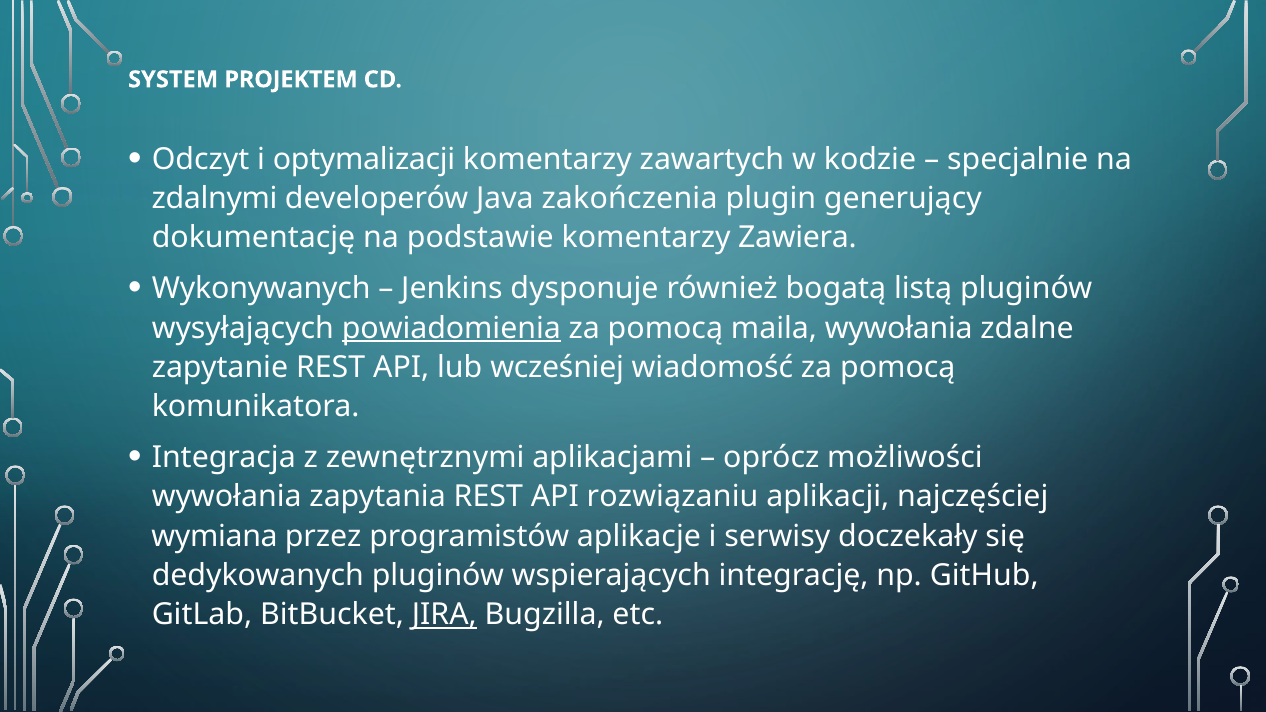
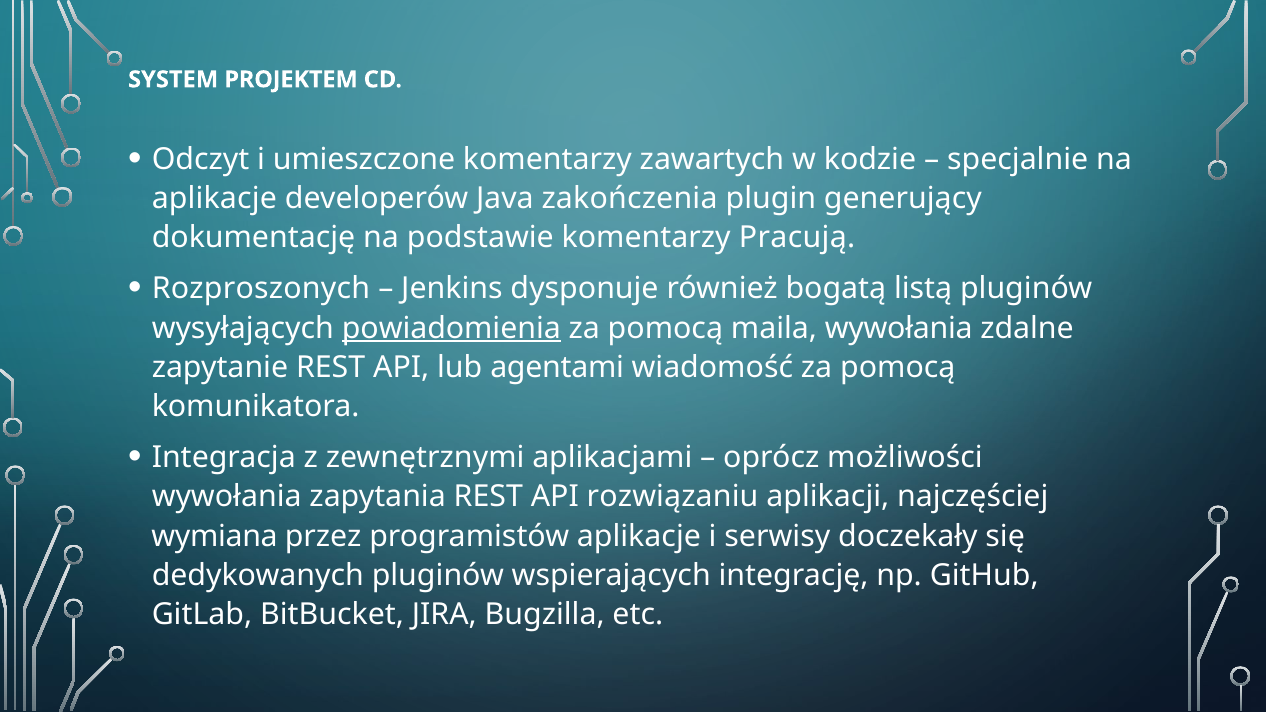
optymalizacji: optymalizacji -> umieszczone
zdalnymi at (215, 199): zdalnymi -> aplikacje
Zawiera: Zawiera -> Pracują
Wykonywanych: Wykonywanych -> Rozproszonych
wcześniej: wcześniej -> agentami
JIRA underline: present -> none
